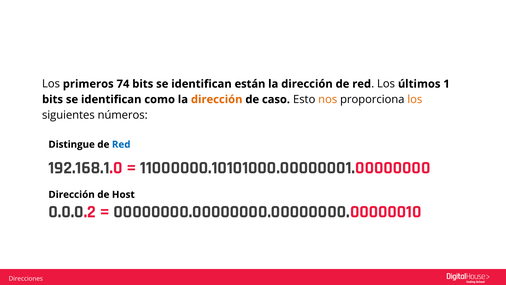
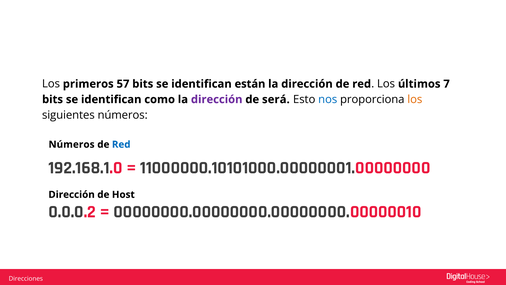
74: 74 -> 57
1: 1 -> 7
dirección at (217, 99) colour: orange -> purple
caso: caso -> será
nos colour: orange -> blue
Distingue at (72, 144): Distingue -> Números
